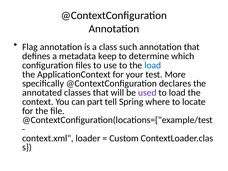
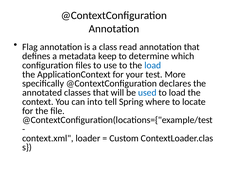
such: such -> read
used colour: purple -> blue
part: part -> into
